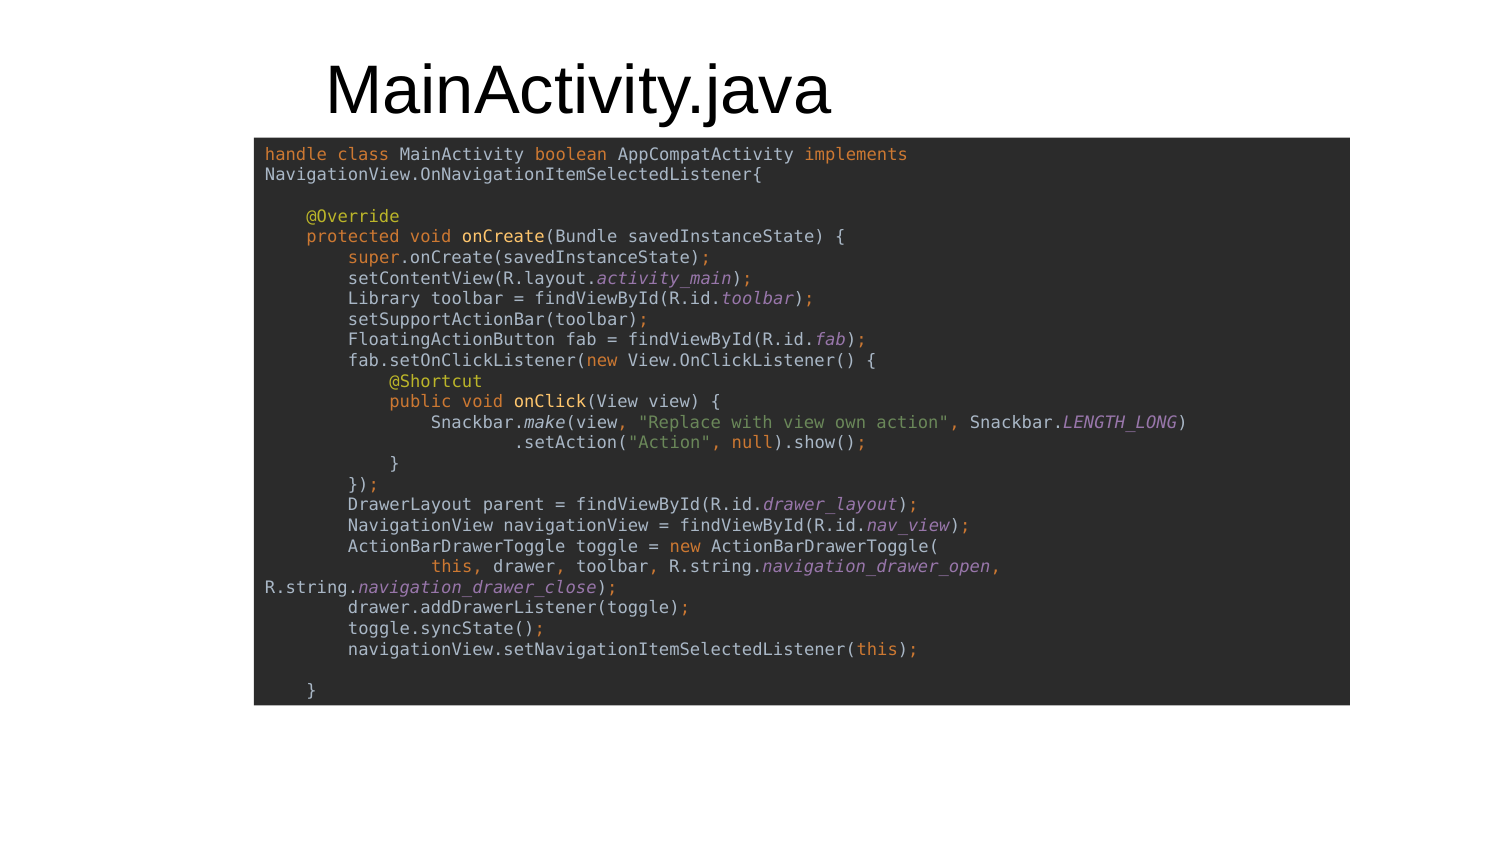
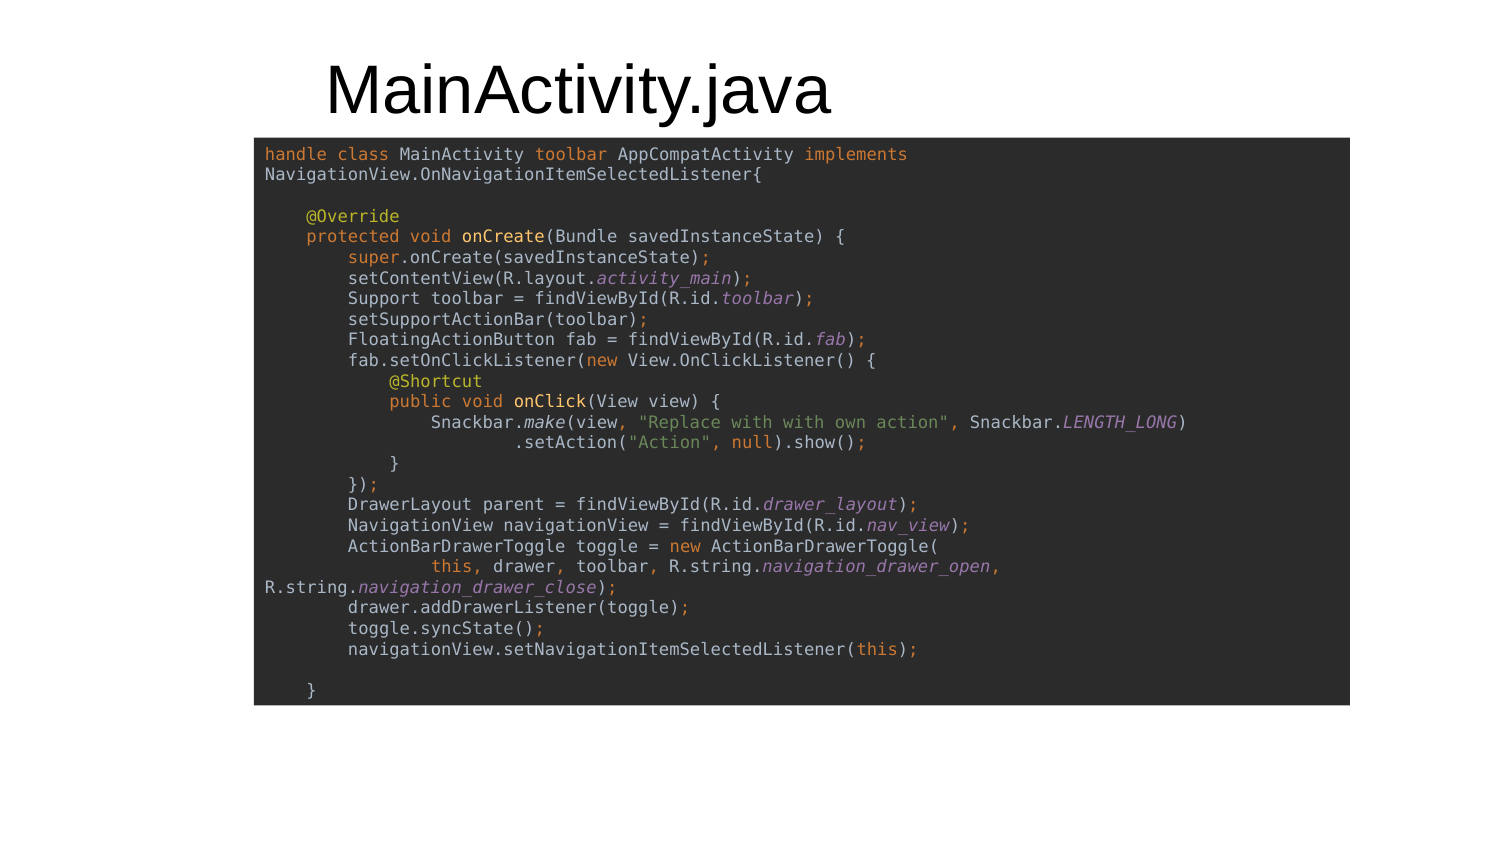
MainActivity boolean: boolean -> toolbar
Library: Library -> Support
with view: view -> with
